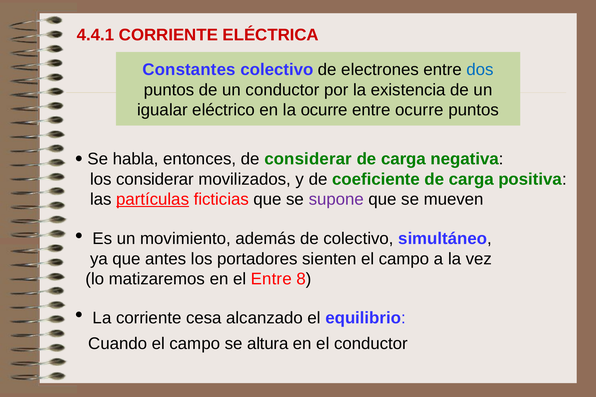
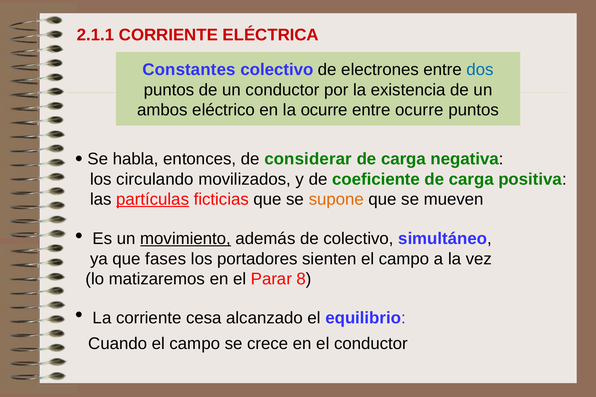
4.4.1: 4.4.1 -> 2.1.1
igualar: igualar -> ambos
los considerar: considerar -> circulando
supone colour: purple -> orange
movimiento underline: none -> present
antes: antes -> fases
el Entre: Entre -> Parar
altura: altura -> crece
